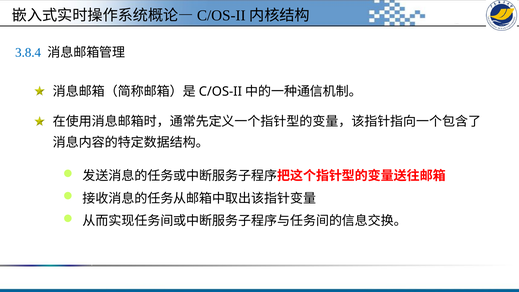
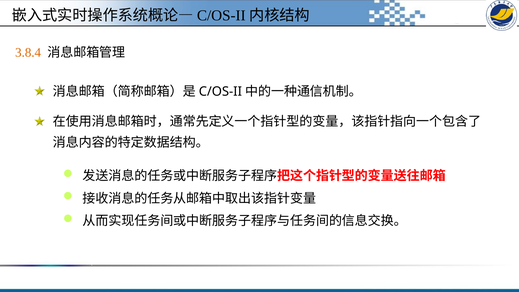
3.8.4 colour: blue -> orange
